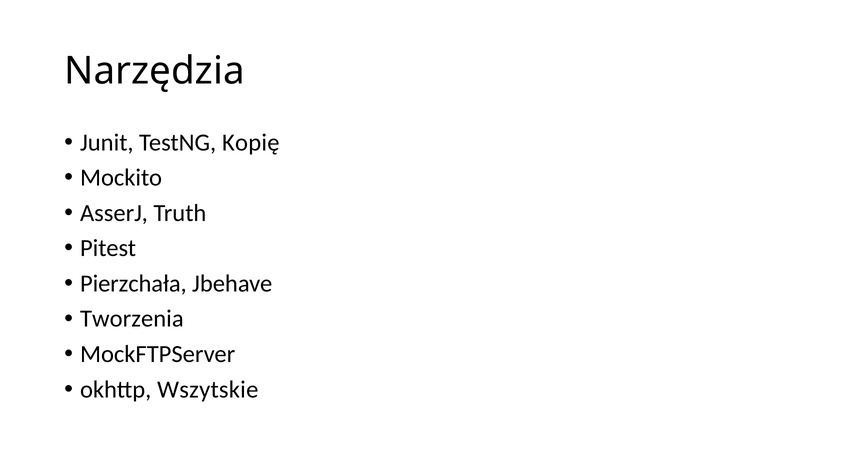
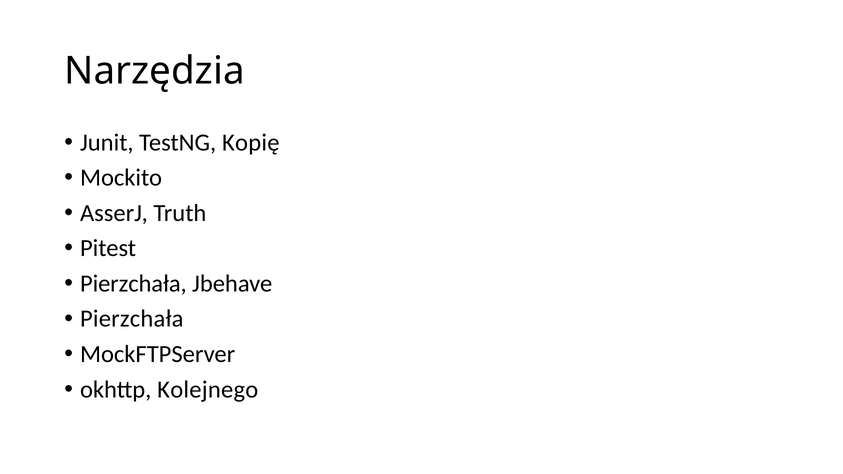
Tworzenia at (132, 319): Tworzenia -> Pierzchała
Wszytskie: Wszytskie -> Kolejnego
